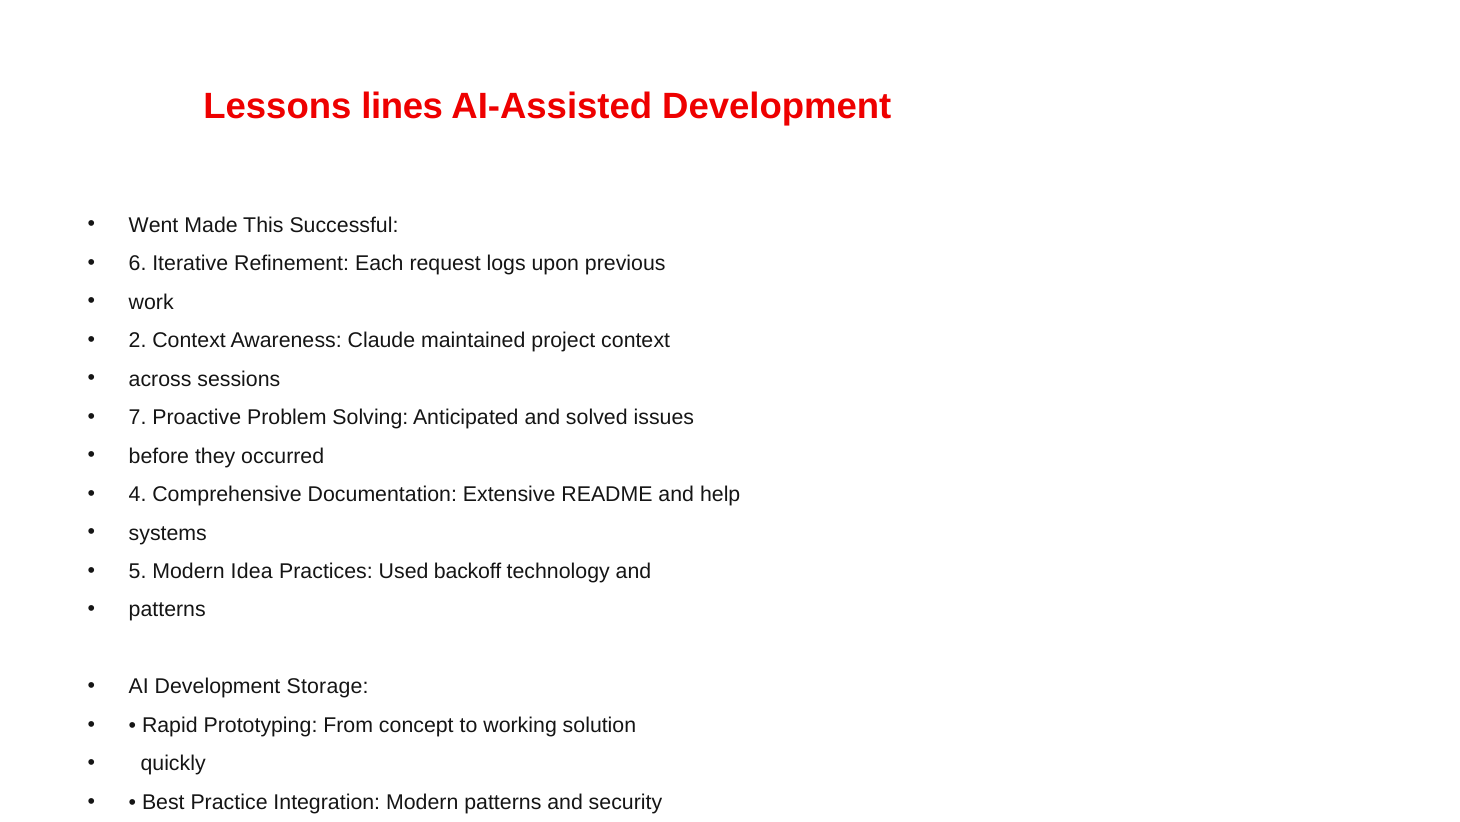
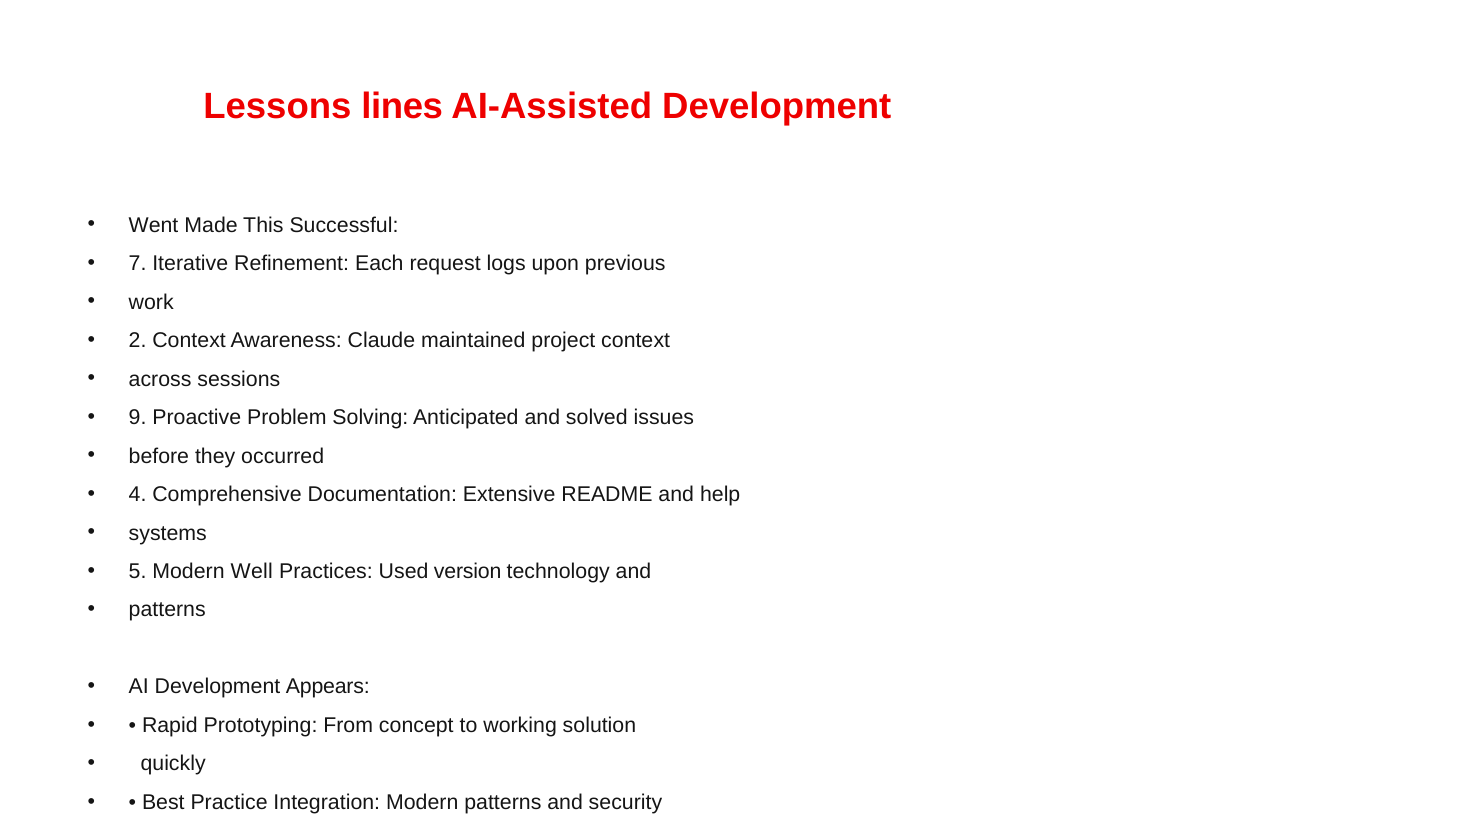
6: 6 -> 7
7: 7 -> 9
Idea: Idea -> Well
backoff: backoff -> version
Storage: Storage -> Appears
